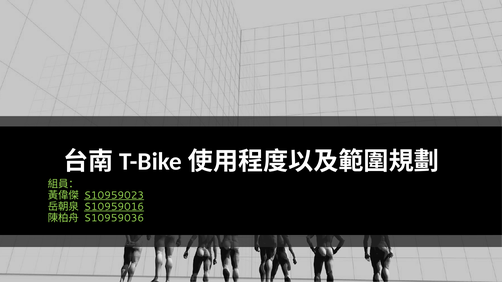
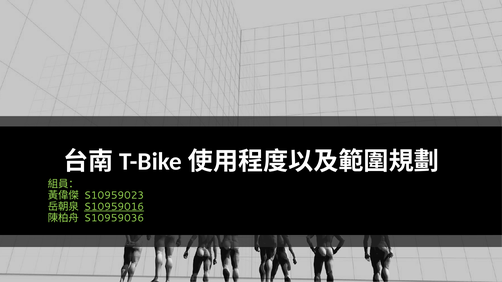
S10959023 underline: present -> none
